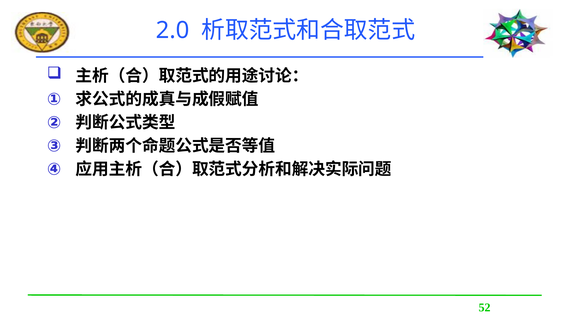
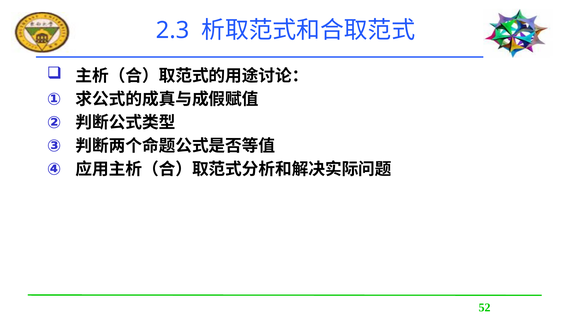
2.0: 2.0 -> 2.3
